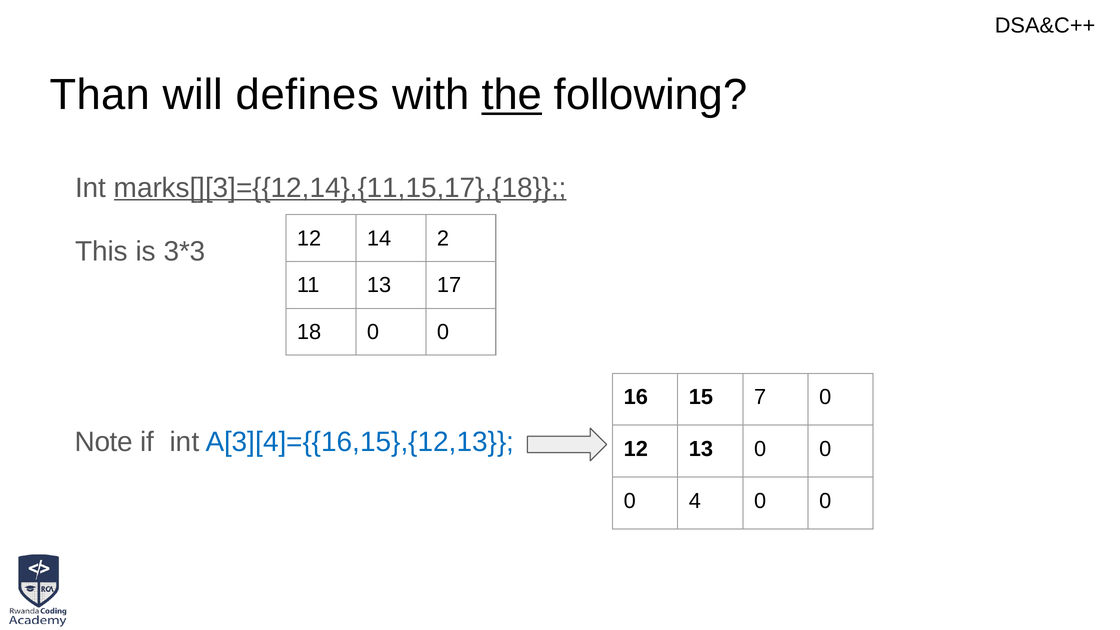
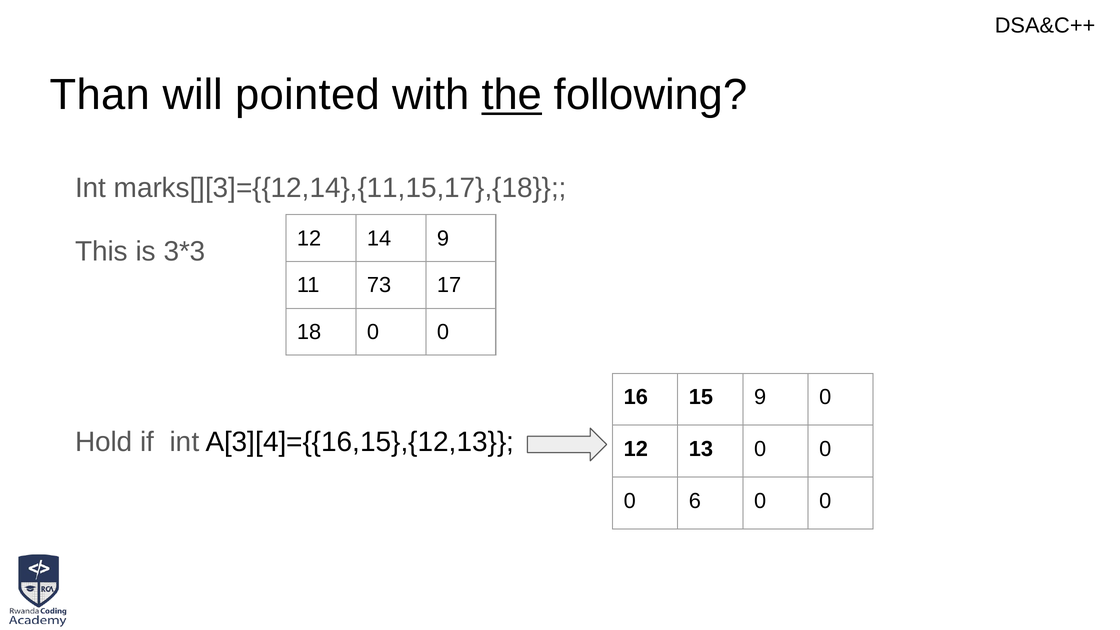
defines: defines -> pointed
marks[][3]={{12,14},{11,15,17},{18 underline: present -> none
14 2: 2 -> 9
11 13: 13 -> 73
15 7: 7 -> 9
Note: Note -> Hold
A[3][4]={{16,15},{12,13 colour: blue -> black
4: 4 -> 6
